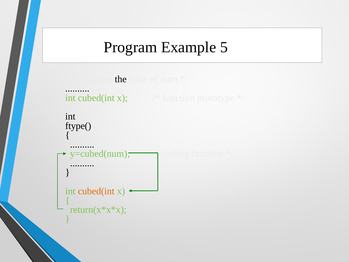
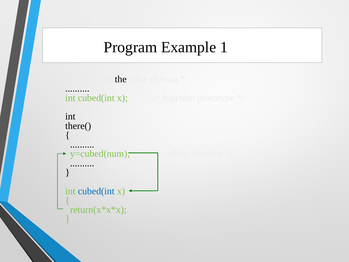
5: 5 -> 1
ftype(: ftype( -> there(
cubed(int at (96, 191) colour: orange -> blue
